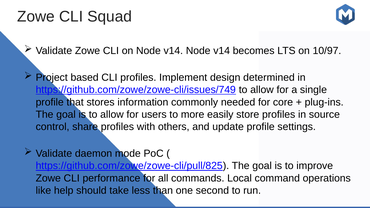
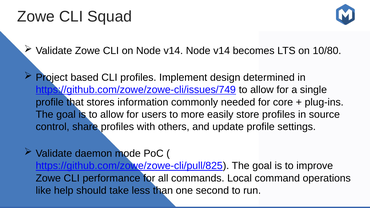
10/97: 10/97 -> 10/80
